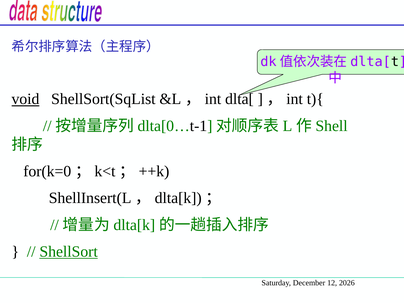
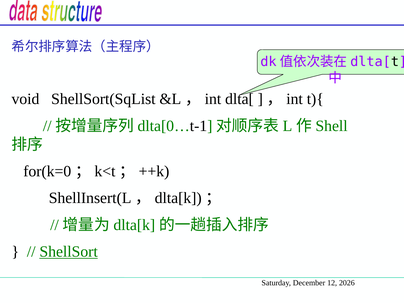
void underline: present -> none
